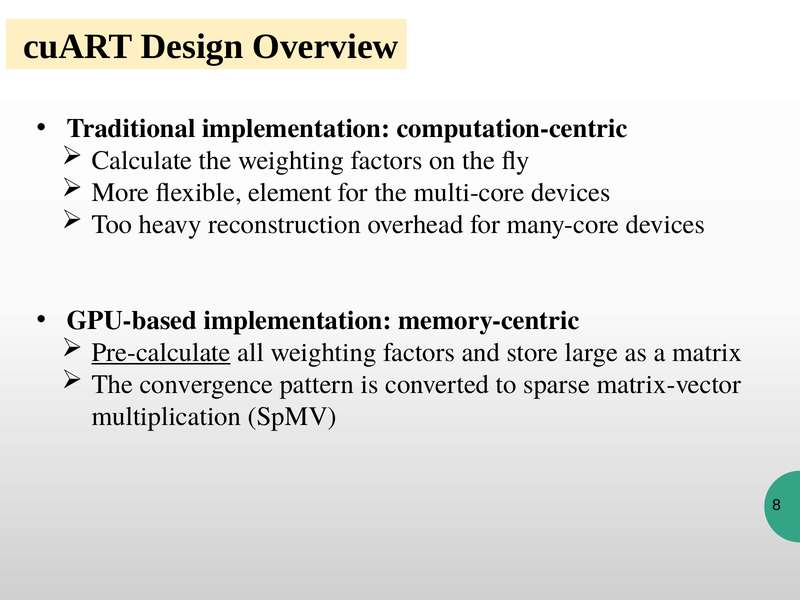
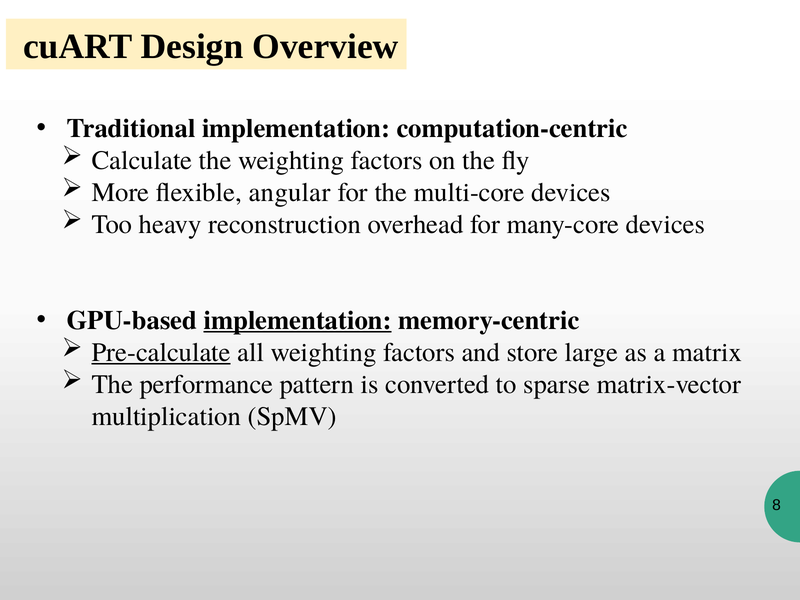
element: element -> angular
implementation at (298, 320) underline: none -> present
convergence: convergence -> performance
